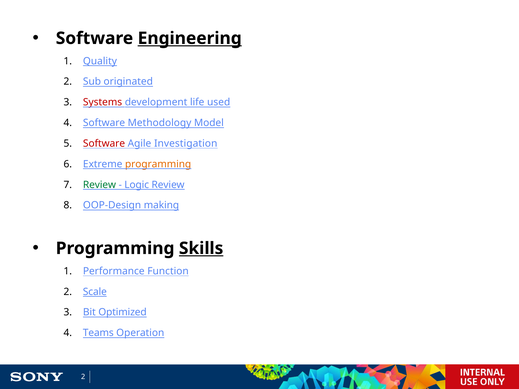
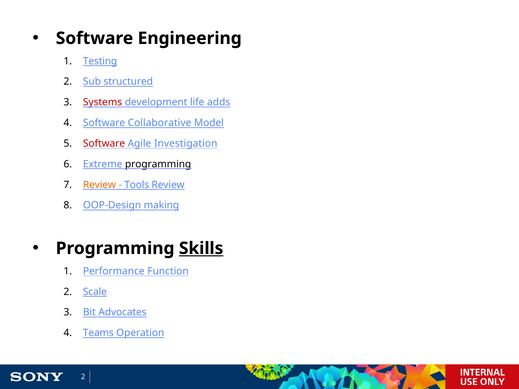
Engineering underline: present -> none
Quality: Quality -> Testing
originated: originated -> structured
used: used -> adds
Methodology: Methodology -> Collaborative
programming at (158, 164) colour: orange -> black
Review at (99, 185) colour: green -> orange
Logic: Logic -> Tools
Optimized: Optimized -> Advocates
